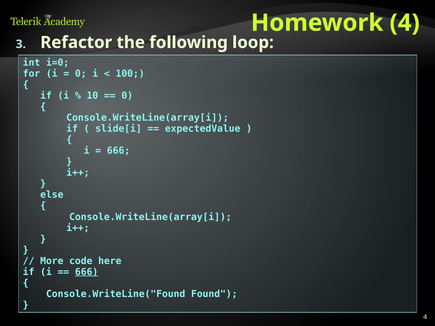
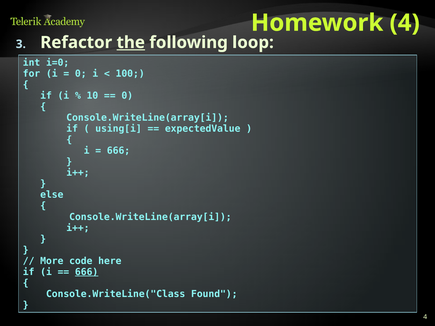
the underline: none -> present
slide[i: slide[i -> using[i
Console.WriteLine("Found: Console.WriteLine("Found -> Console.WriteLine("Class
